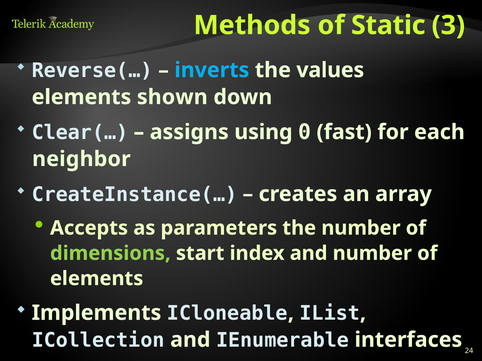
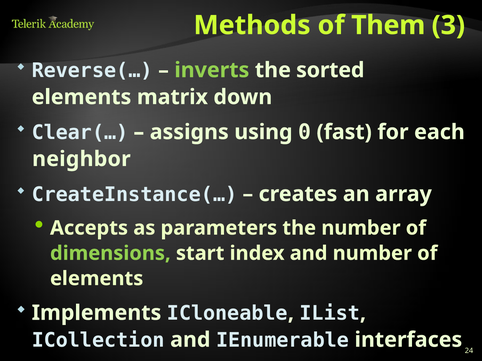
Static: Static -> Them
inverts colour: light blue -> light green
values: values -> sorted
shown: shown -> matrix
